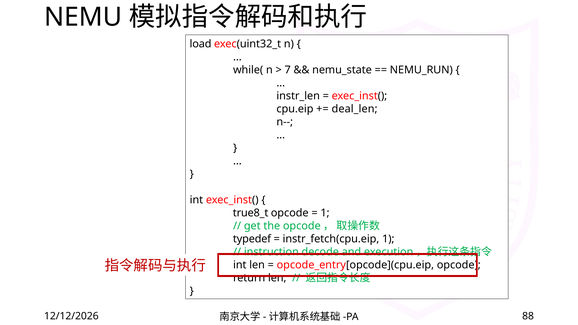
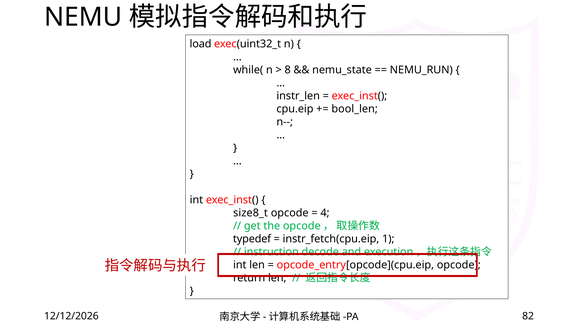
7: 7 -> 8
deal_len: deal_len -> bool_len
true8_t: true8_t -> size8_t
1 at (325, 213): 1 -> 4
88: 88 -> 82
